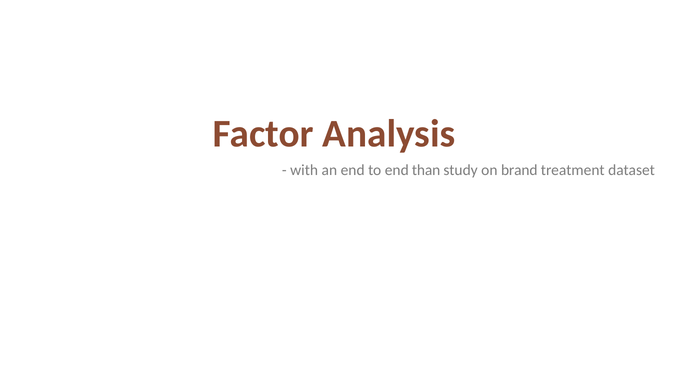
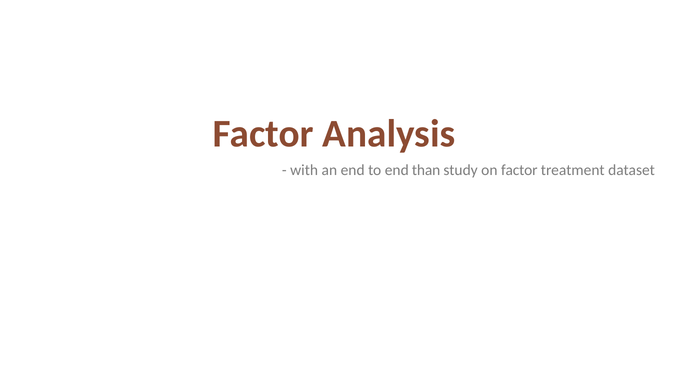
on brand: brand -> factor
